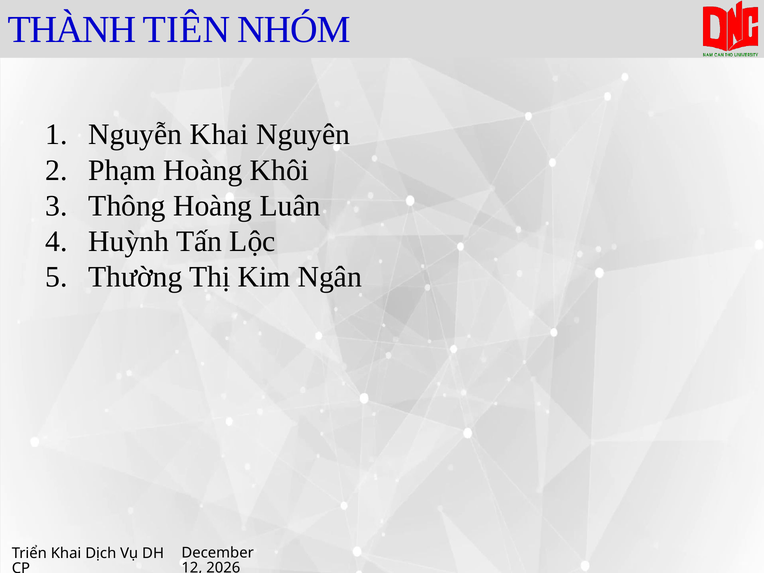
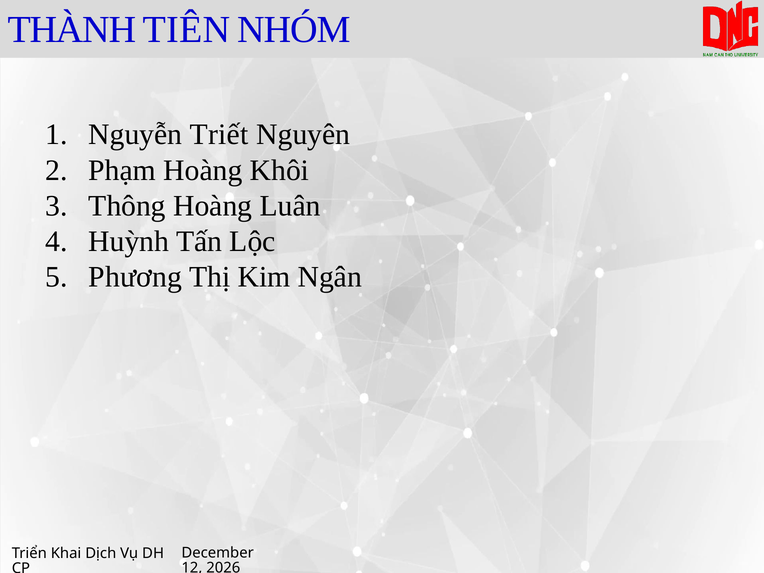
Nguyễn Khai: Khai -> Triết
Thường: Thường -> Phương
